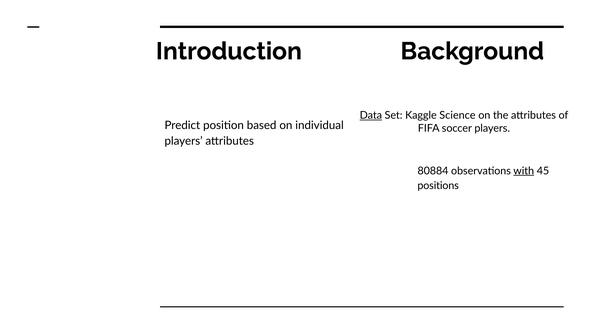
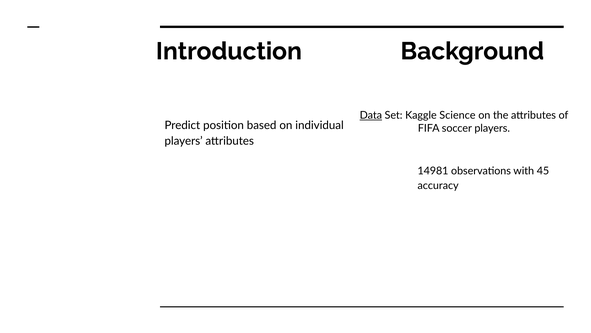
80884: 80884 -> 14981
with underline: present -> none
positions: positions -> accuracy
